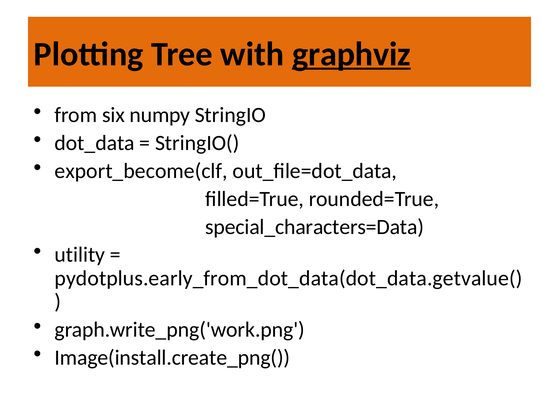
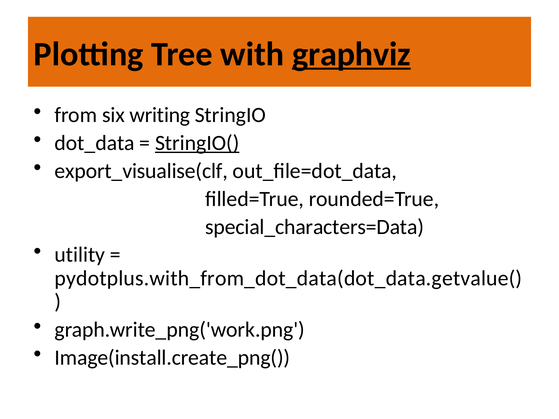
numpy: numpy -> writing
StringIO( underline: none -> present
export_become(clf: export_become(clf -> export_visualise(clf
pydotplus.early_from_dot_data(dot_data.getvalue(: pydotplus.early_from_dot_data(dot_data.getvalue( -> pydotplus.with_from_dot_data(dot_data.getvalue(
